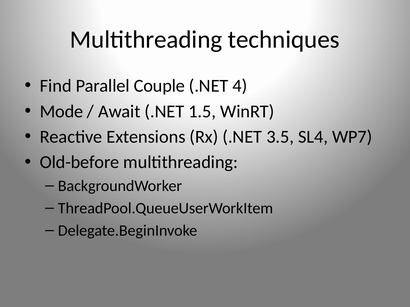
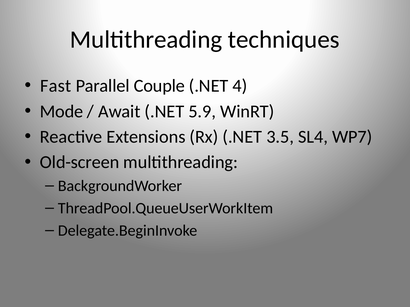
Find: Find -> Fast
1.5: 1.5 -> 5.9
Old-before: Old-before -> Old-screen
